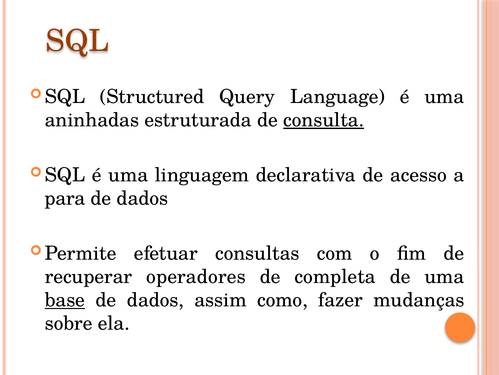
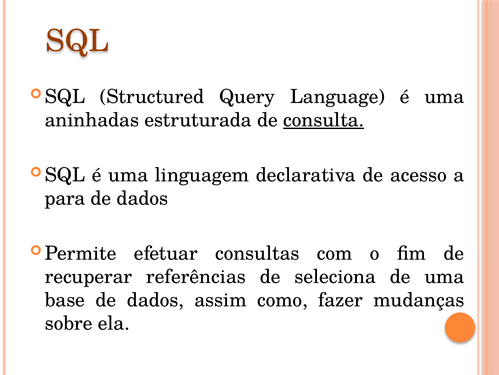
operadores: operadores -> referências
completa: completa -> seleciona
base underline: present -> none
